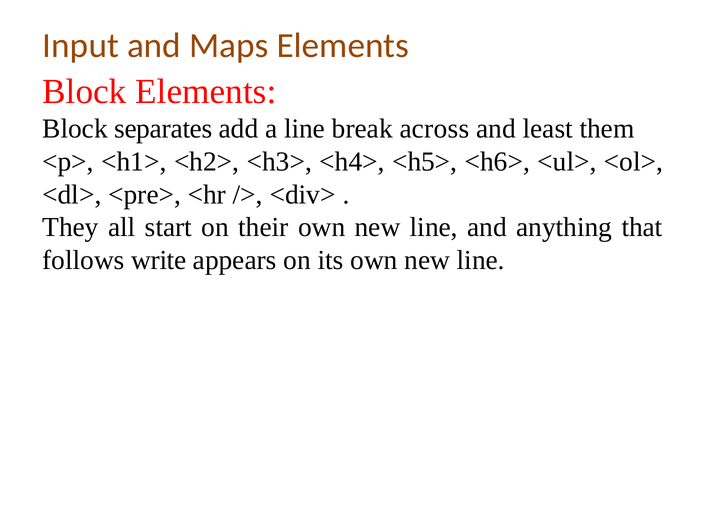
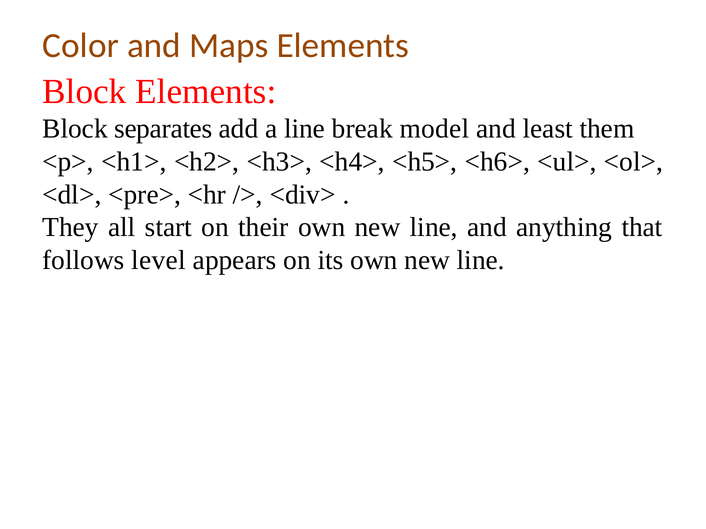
Input: Input -> Color
across: across -> model
write: write -> level
